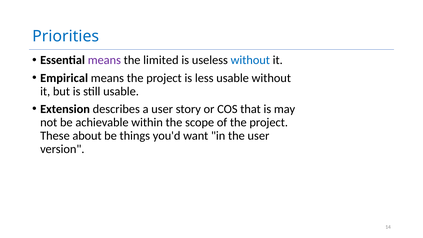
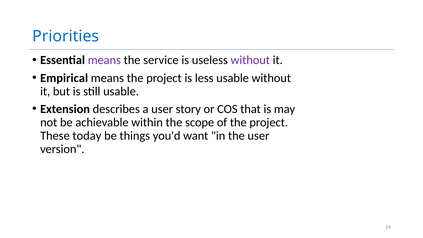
limited: limited -> service
without at (250, 60) colour: blue -> purple
about: about -> today
